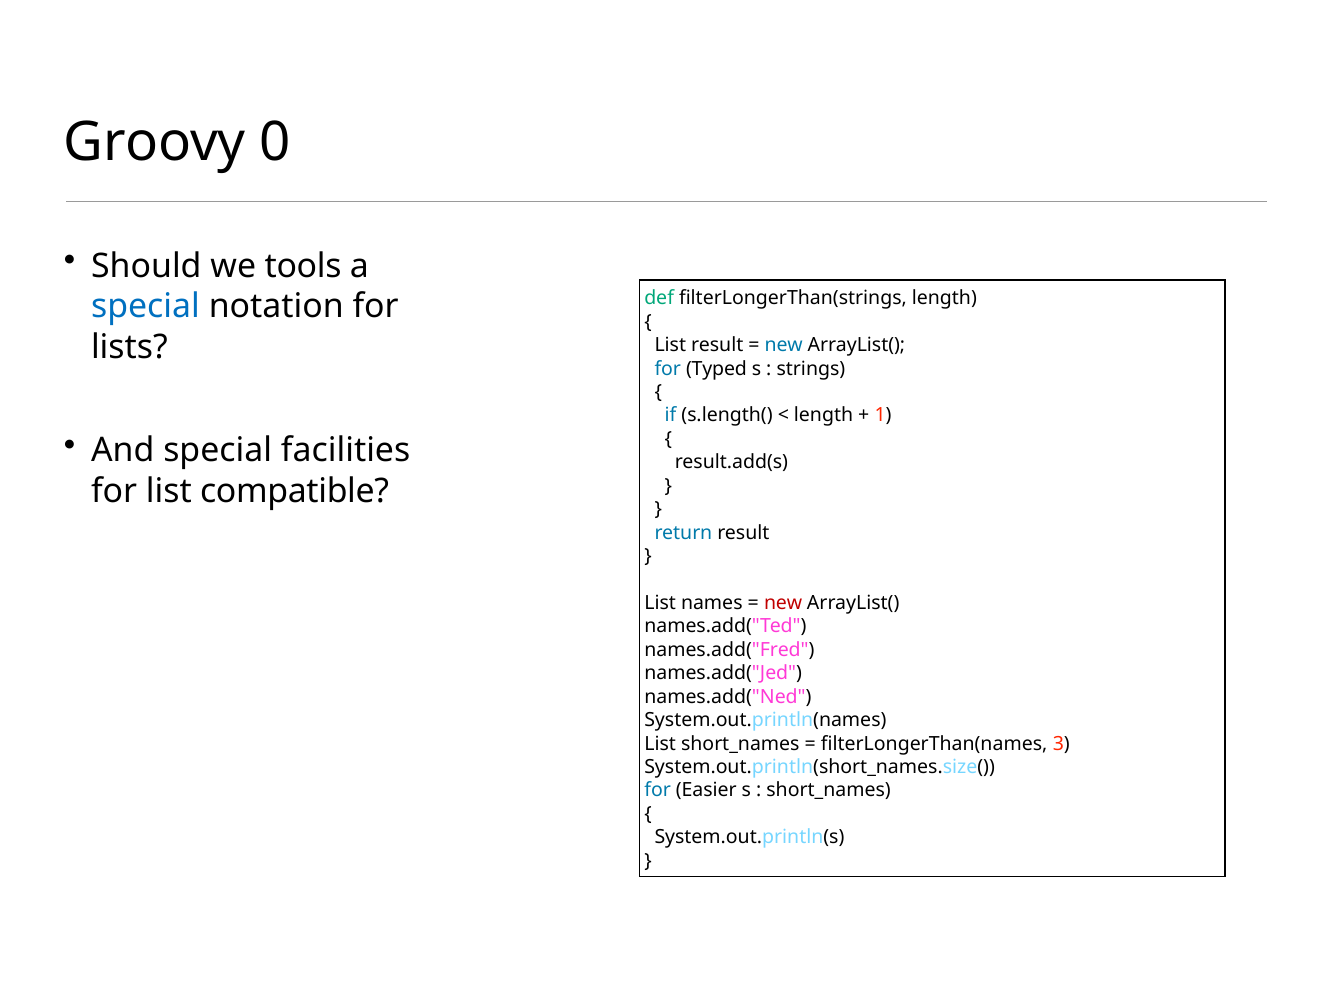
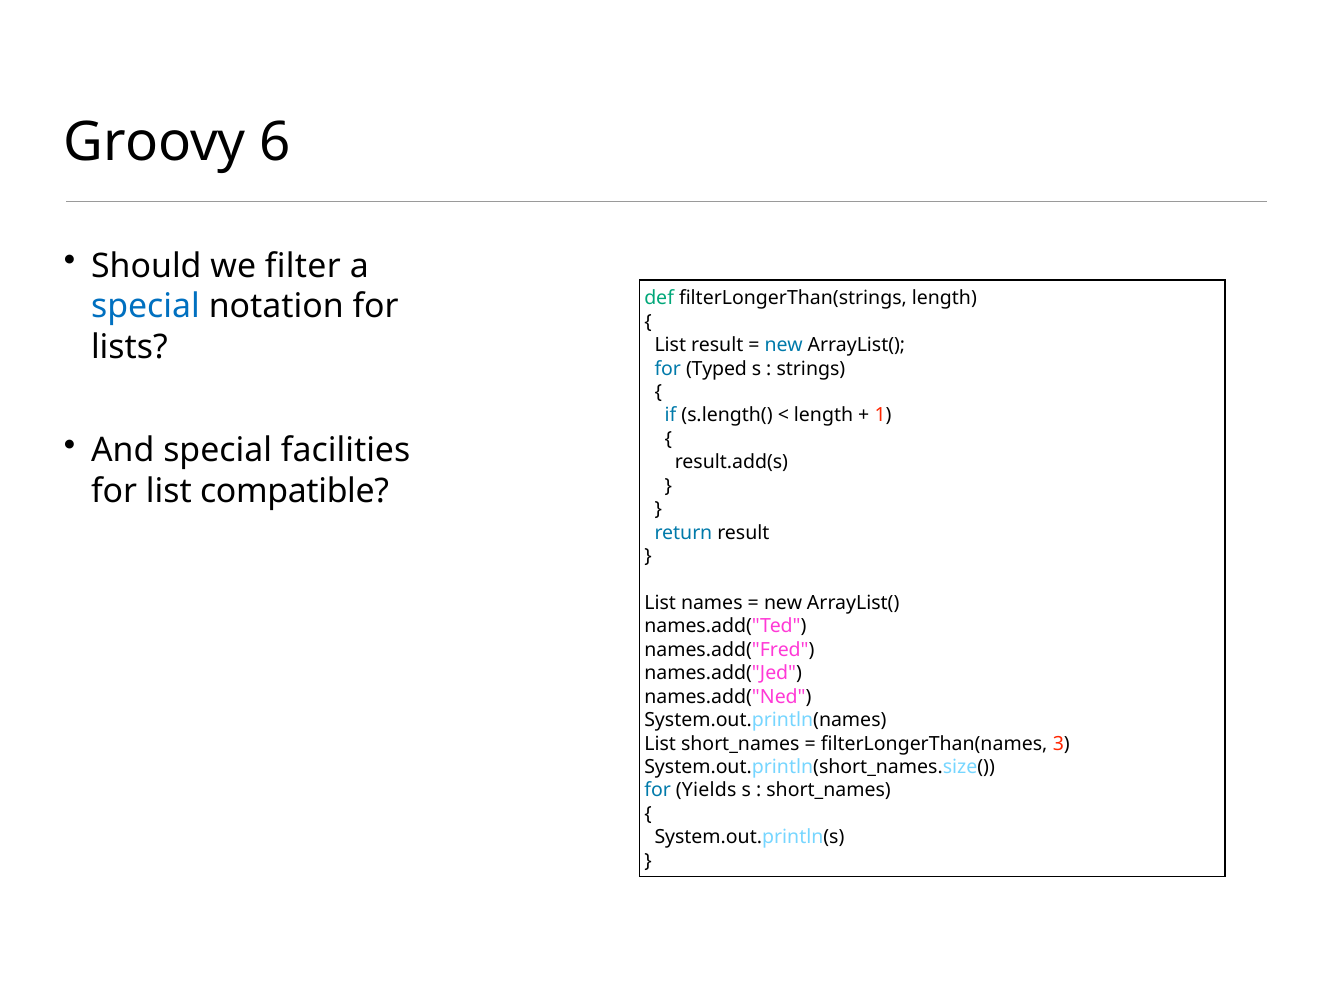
0: 0 -> 6
tools: tools -> filter
new at (783, 603) colour: red -> black
Easier: Easier -> Yields
